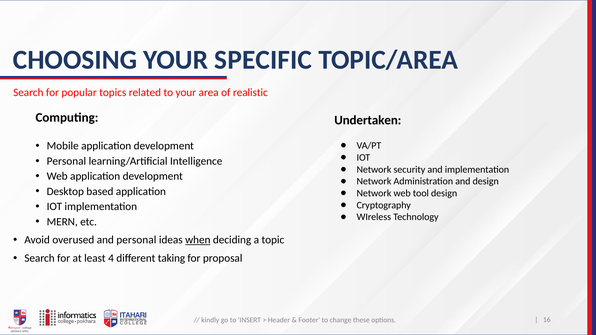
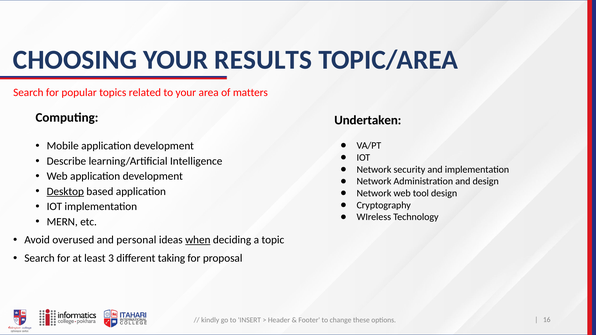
SPECIFIC: SPECIFIC -> RESULTS
realistic: realistic -> matters
Personal at (66, 161): Personal -> Describe
Desktop underline: none -> present
4: 4 -> 3
